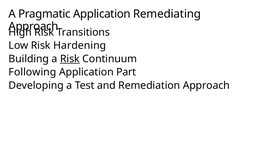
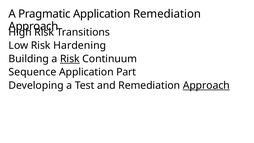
Application Remediating: Remediating -> Remediation
Following: Following -> Sequence
Approach at (206, 85) underline: none -> present
